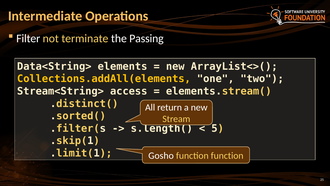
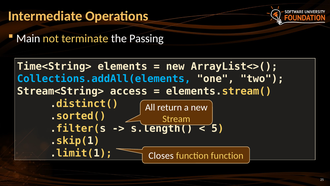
Filter: Filter -> Main
Data<String>: Data<String> -> Time<String>
Collections.addAll(elements colour: yellow -> light blue
Gosho: Gosho -> Closes
